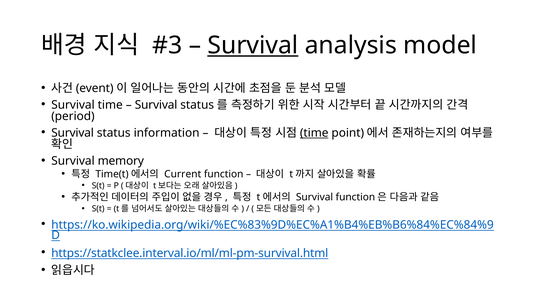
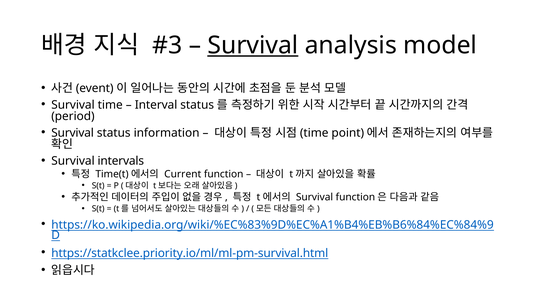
Survival at (156, 105): Survival -> Interval
time at (314, 133) underline: present -> none
memory: memory -> intervals
https://statkclee.interval.io/ml/ml-pm-survival.html: https://statkclee.interval.io/ml/ml-pm-survival.html -> https://statkclee.priority.io/ml/ml-pm-survival.html
